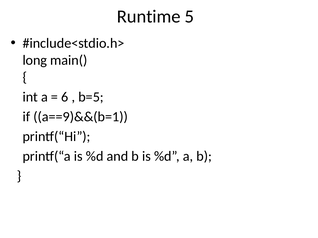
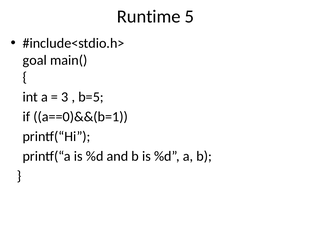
long: long -> goal
6: 6 -> 3
a==9)&&(b=1: a==9)&&(b=1 -> a==0)&&(b=1
